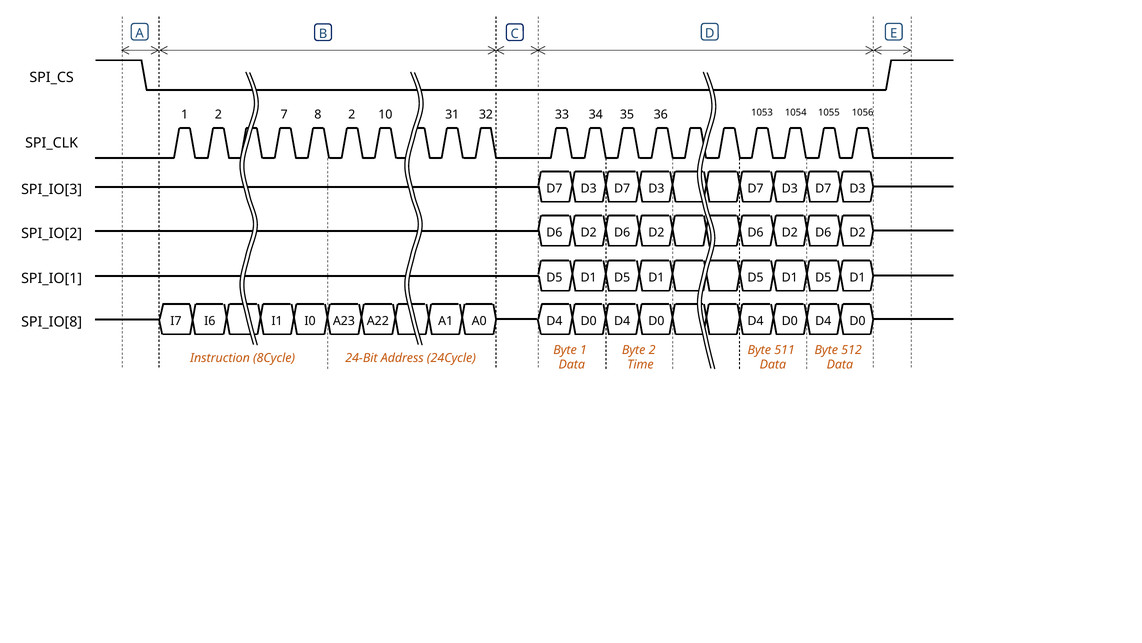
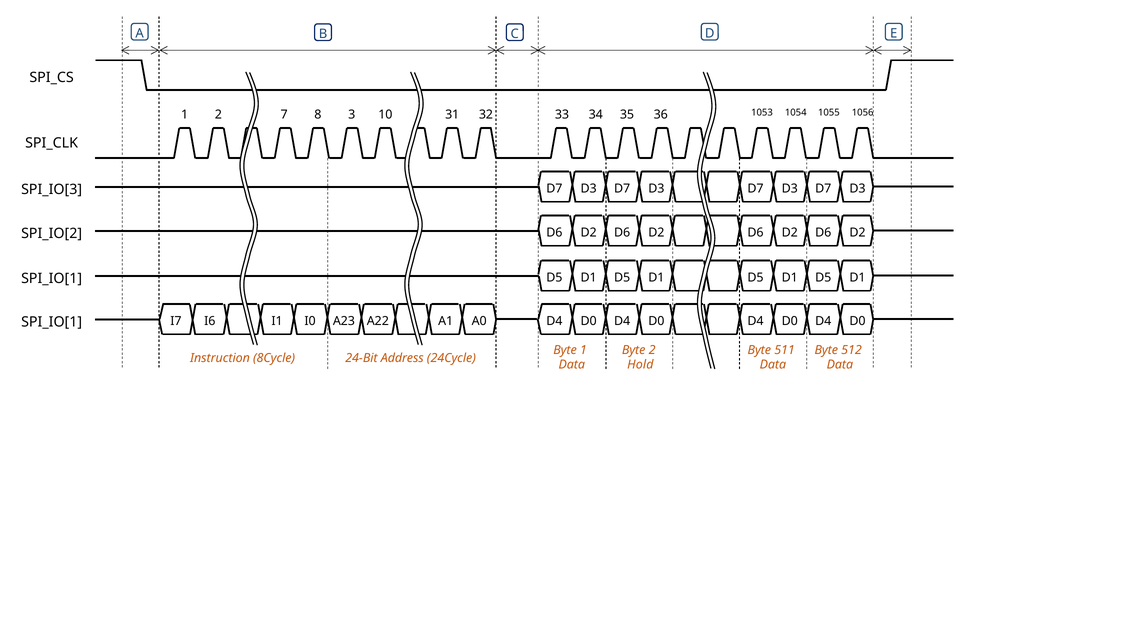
8 2: 2 -> 3
SPI_IO[8 at (52, 322): SPI_IO[8 -> SPI_IO[1
Time: Time -> Hold
